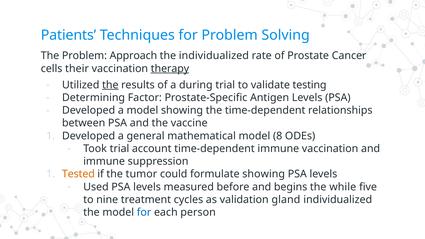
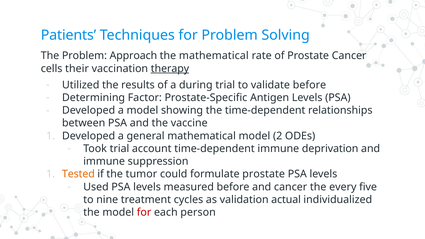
the individualized: individualized -> mathematical
the at (110, 85) underline: present -> none
validate testing: testing -> before
8: 8 -> 2
immune vaccination: vaccination -> deprivation
formulate showing: showing -> prostate
and begins: begins -> cancer
while: while -> every
gland: gland -> actual
for at (144, 212) colour: blue -> red
